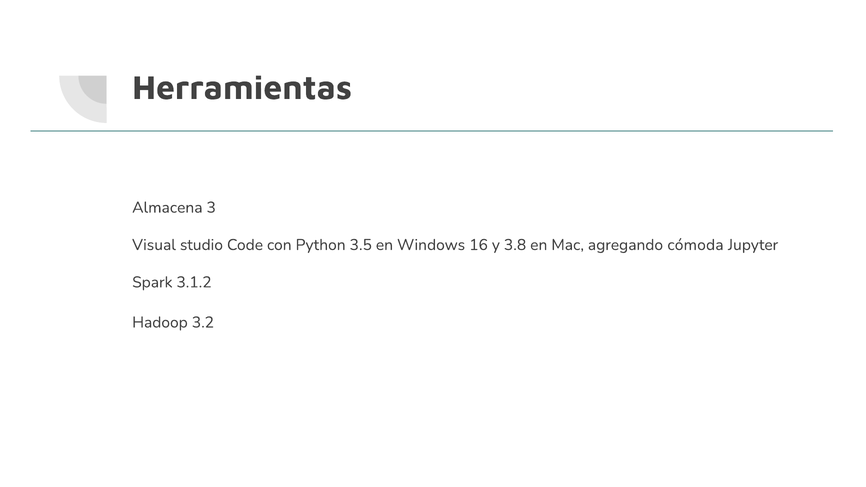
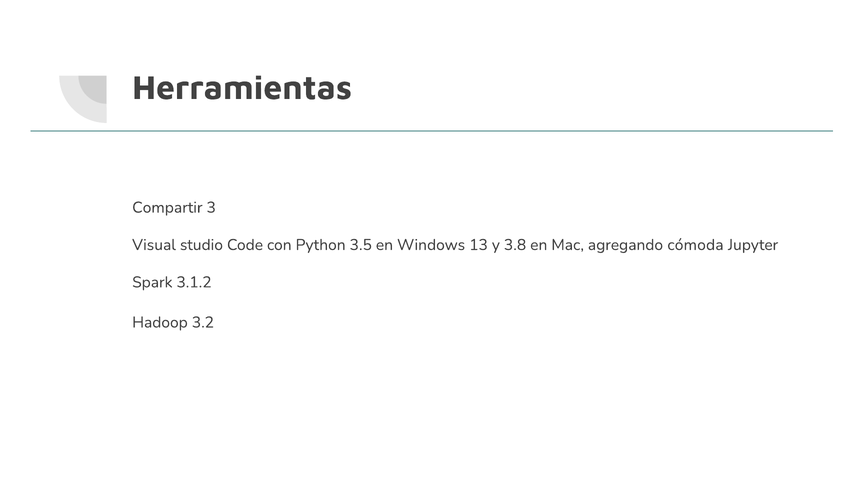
Almacena: Almacena -> Compartir
16: 16 -> 13
